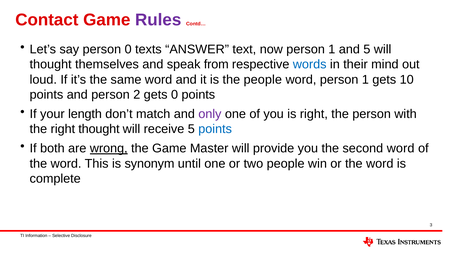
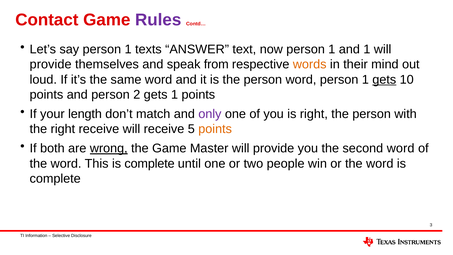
say person 0: 0 -> 1
and 5: 5 -> 1
thought at (51, 64): thought -> provide
words colour: blue -> orange
is the people: people -> person
gets at (384, 79) underline: none -> present
gets 0: 0 -> 1
right thought: thought -> receive
points at (215, 129) colour: blue -> orange
This is synonym: synonym -> complete
